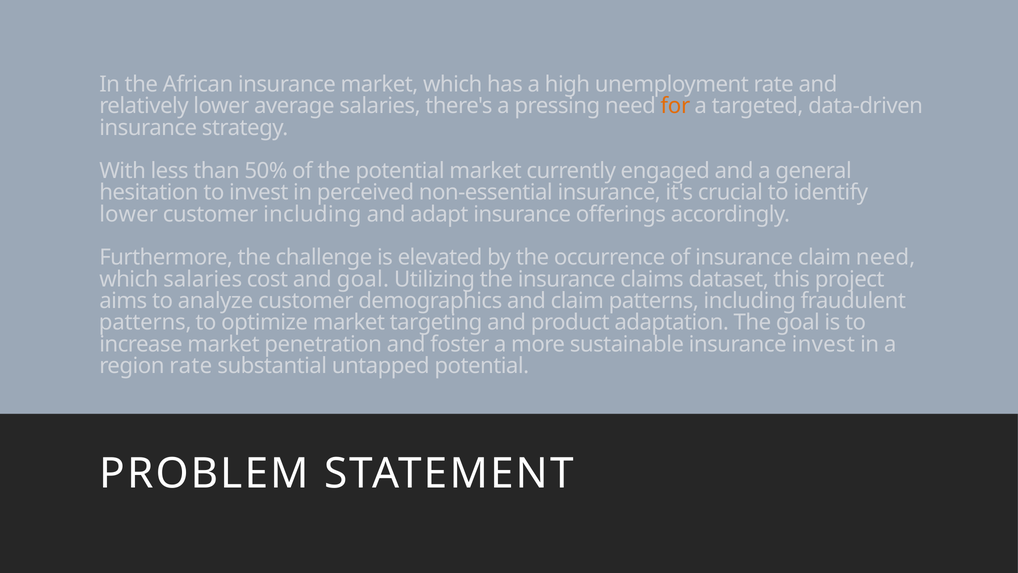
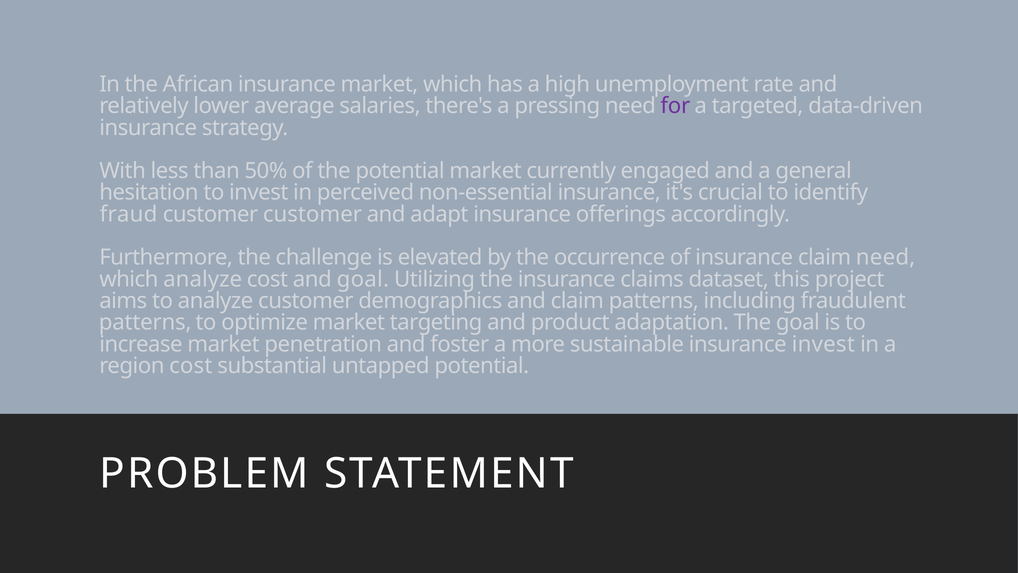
for colour: orange -> purple
lower at (129, 214): lower -> fraud
customer including: including -> customer
which salaries: salaries -> analyze
region rate: rate -> cost
